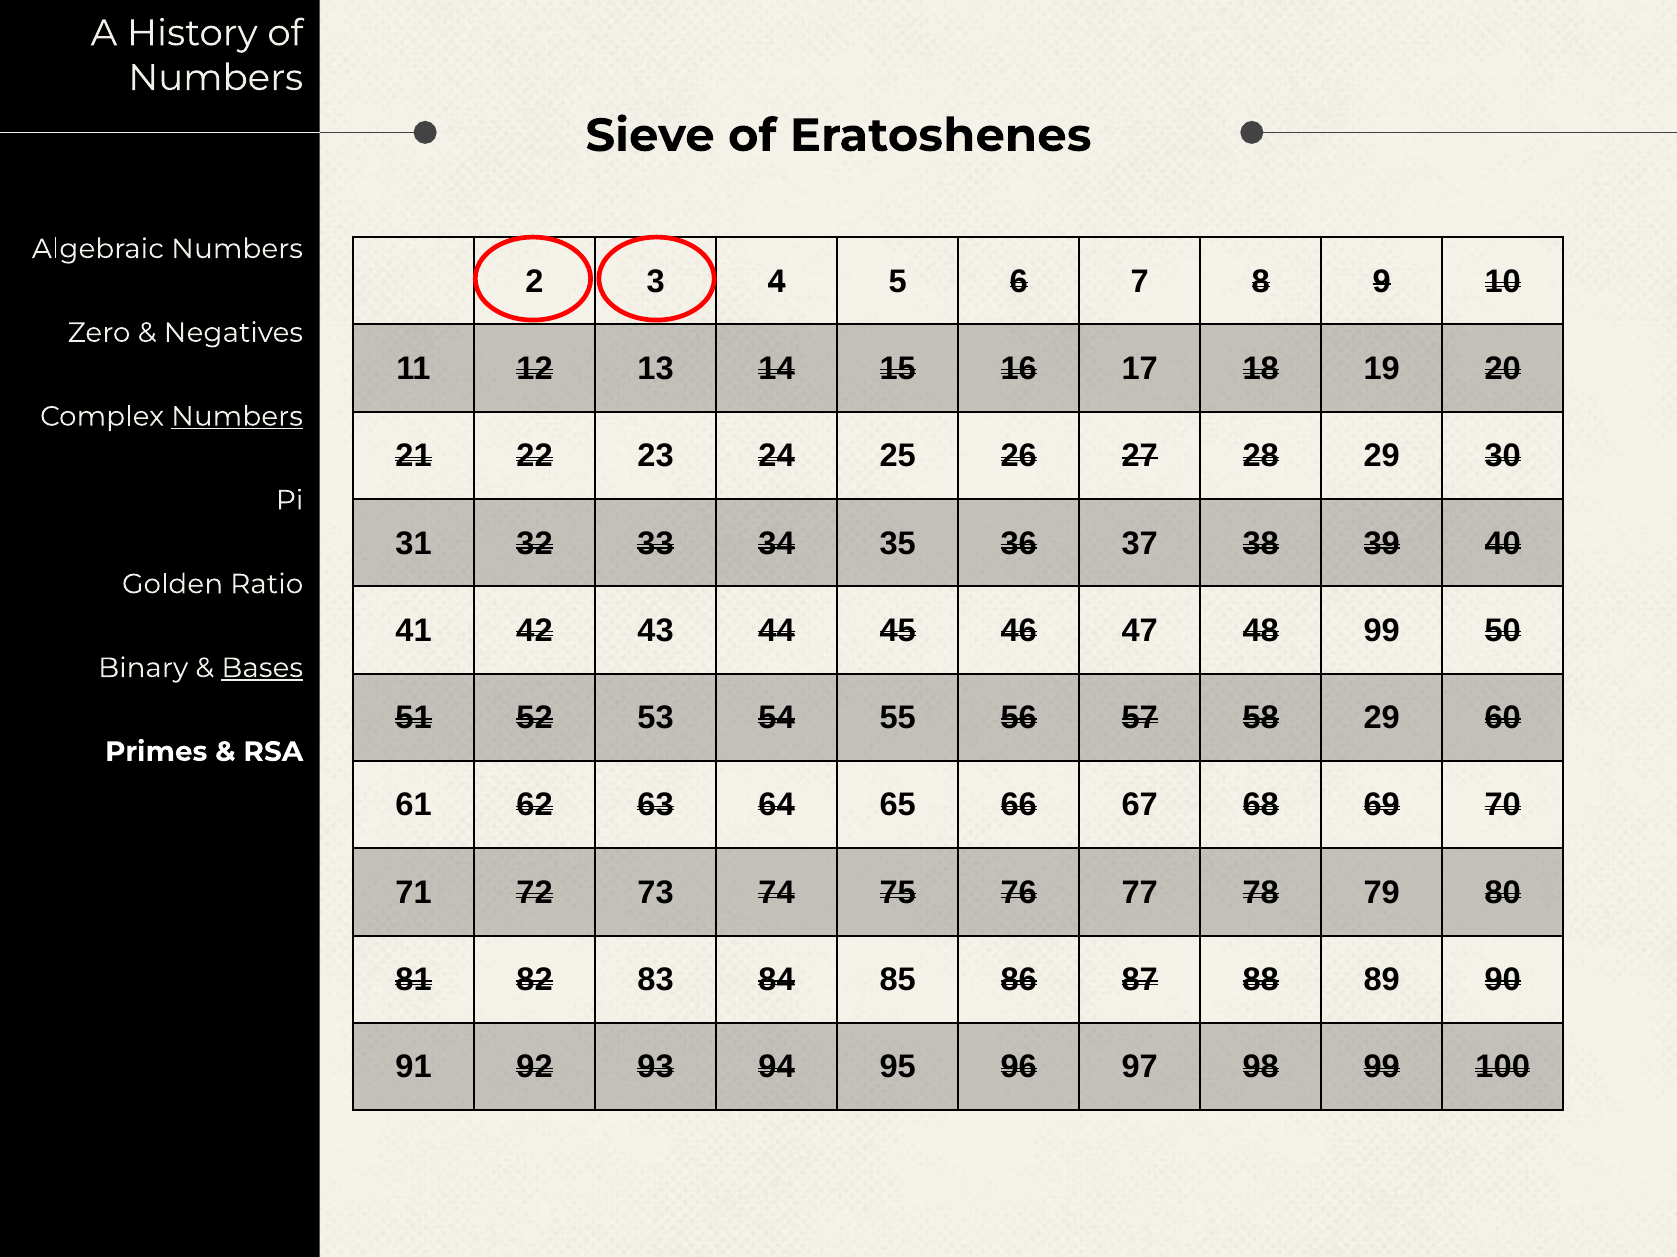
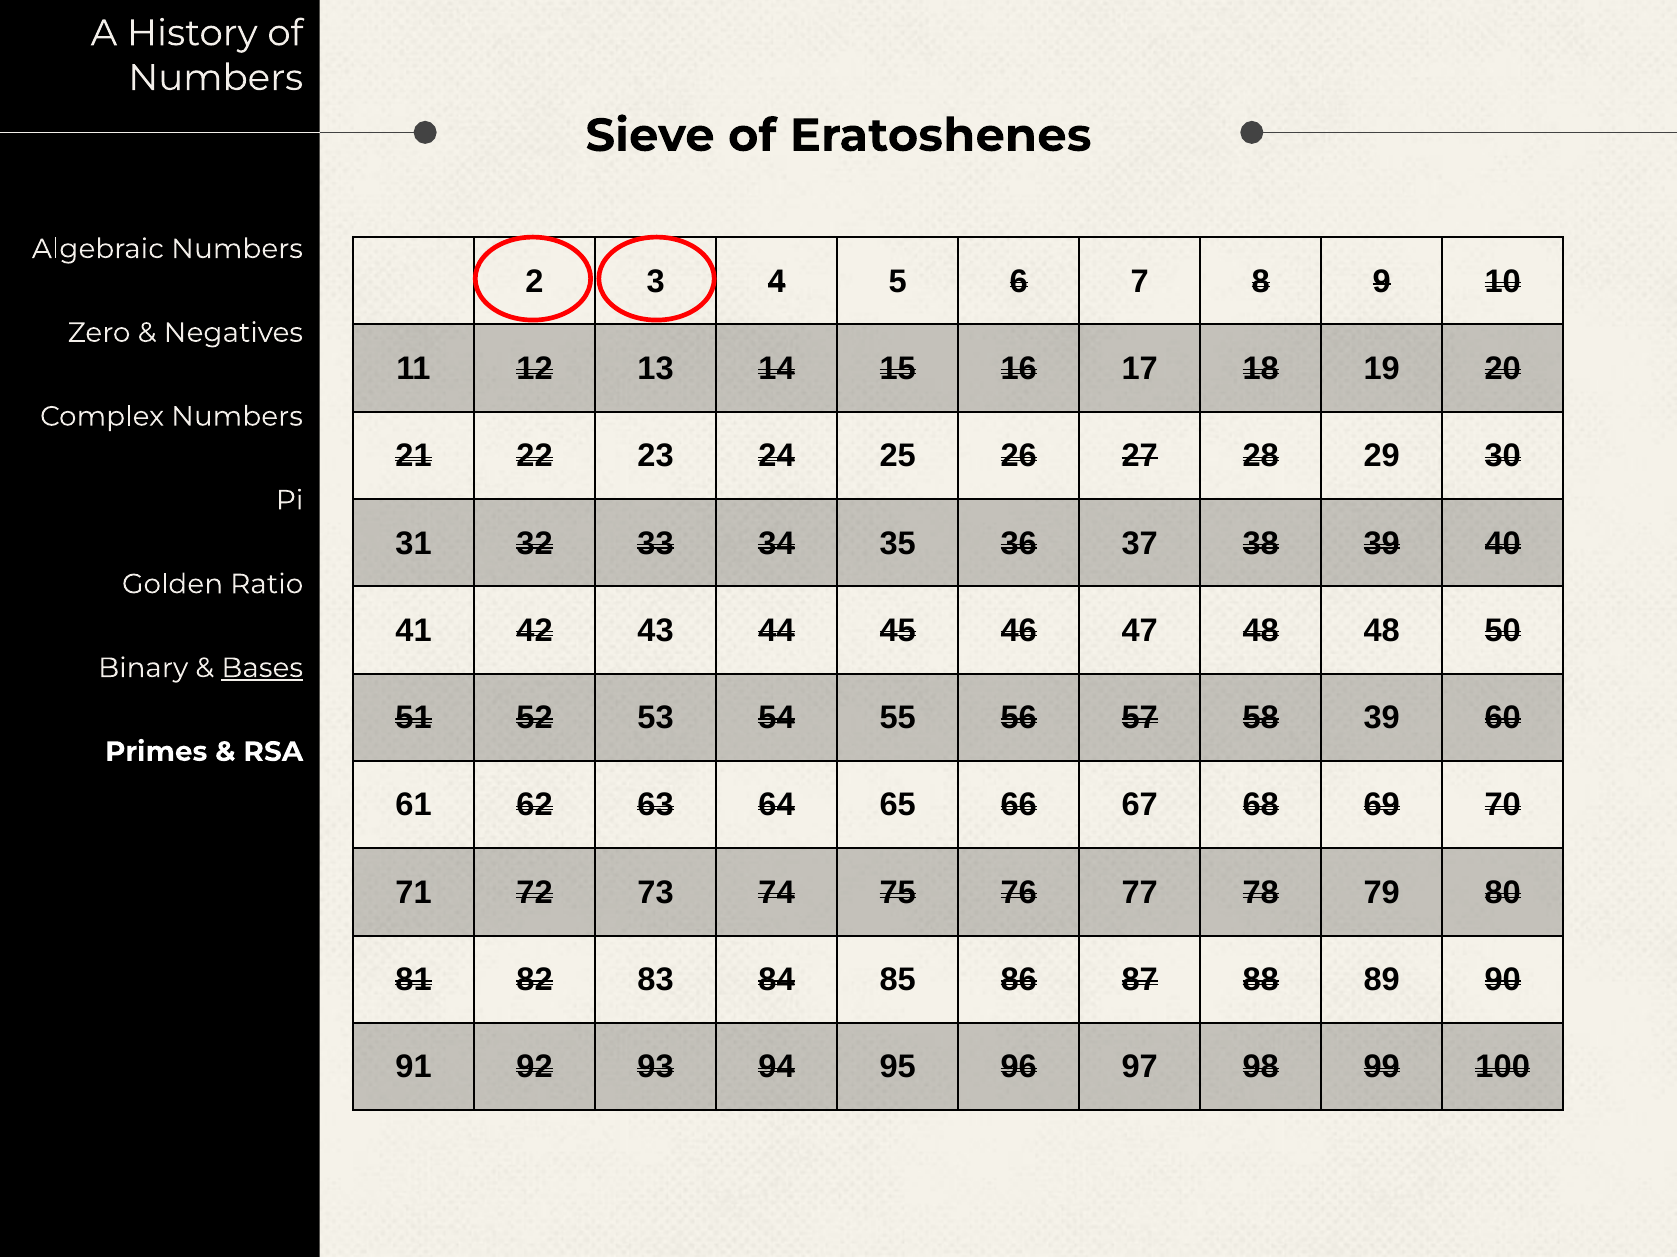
Numbers at (237, 417) underline: present -> none
48 99: 99 -> 48
58 29: 29 -> 39
